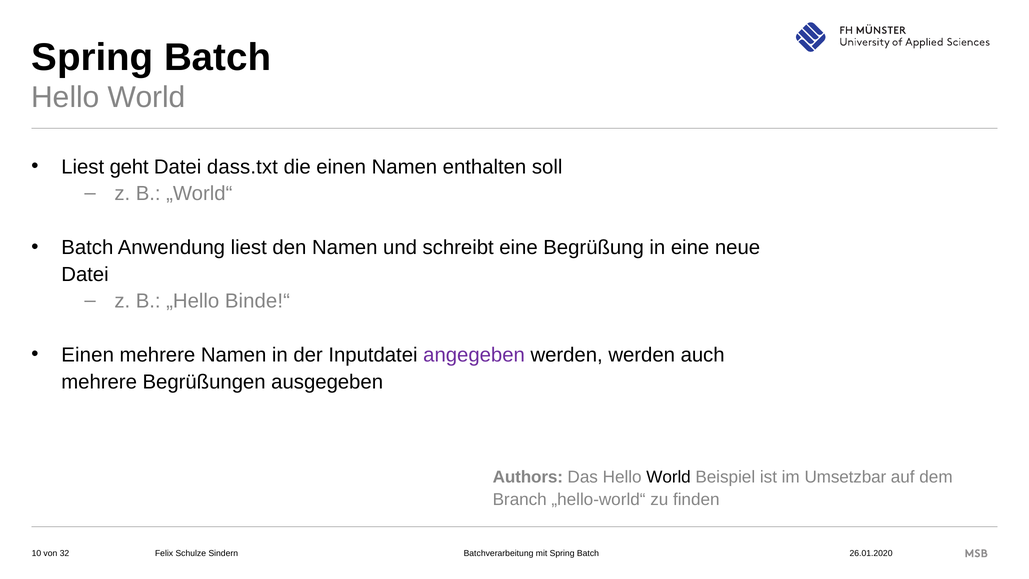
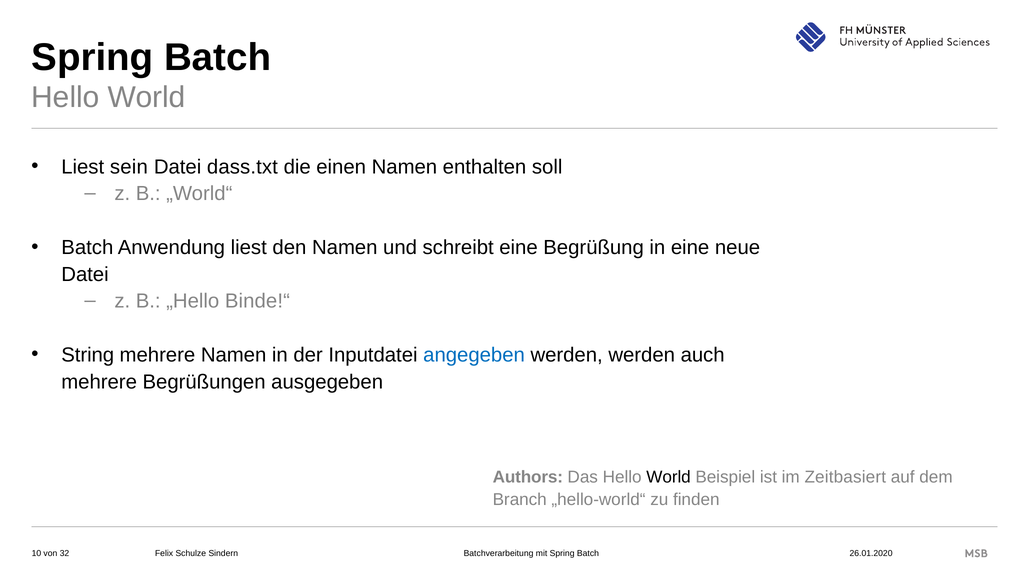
geht: geht -> sein
Einen at (88, 355): Einen -> String
angegeben colour: purple -> blue
Umsetzbar: Umsetzbar -> Zeitbasiert
